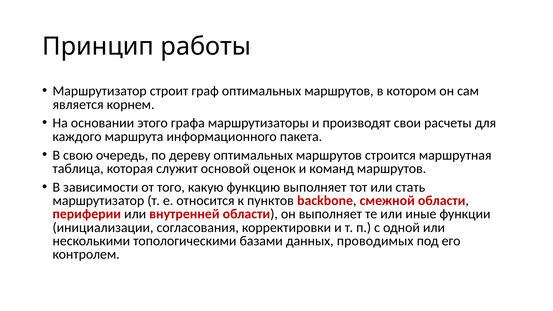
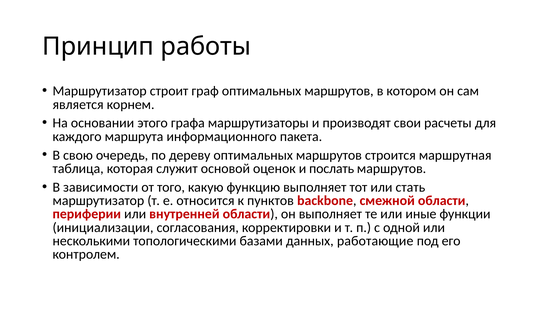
команд: команд -> послать
проводимых: проводимых -> работающие
